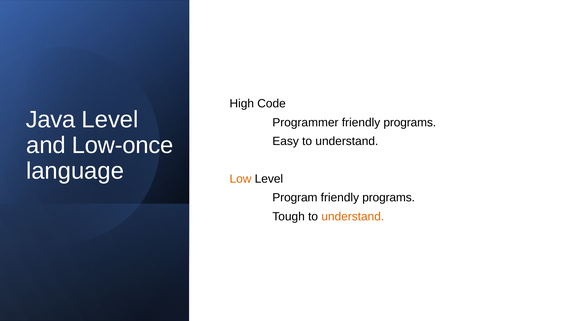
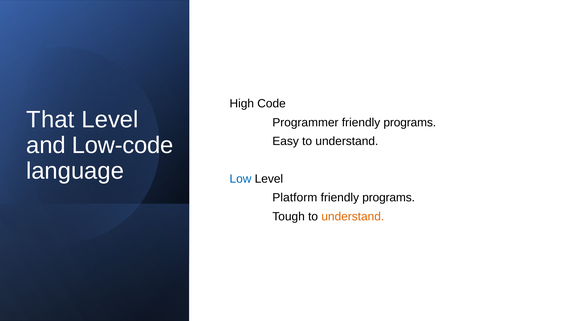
Java: Java -> That
Low-once: Low-once -> Low-code
Low colour: orange -> blue
Program: Program -> Platform
